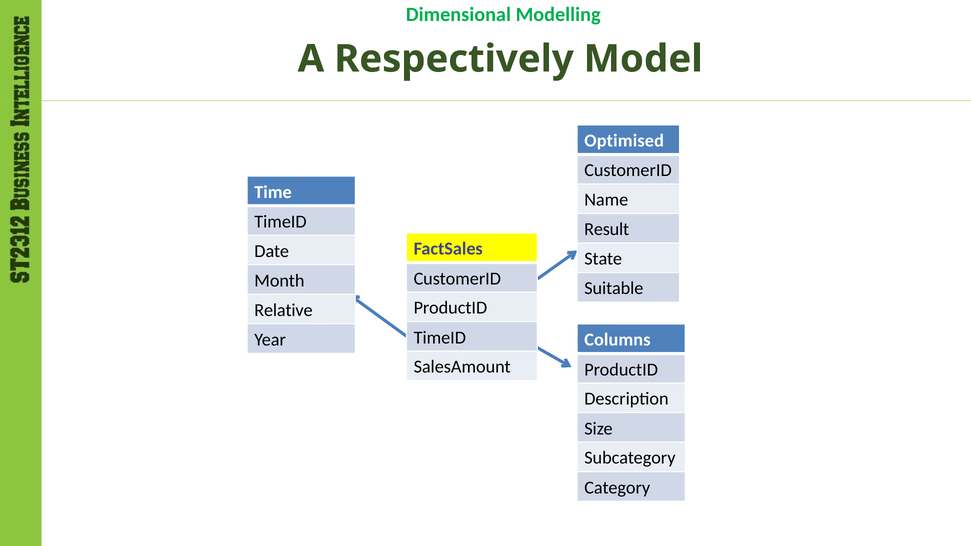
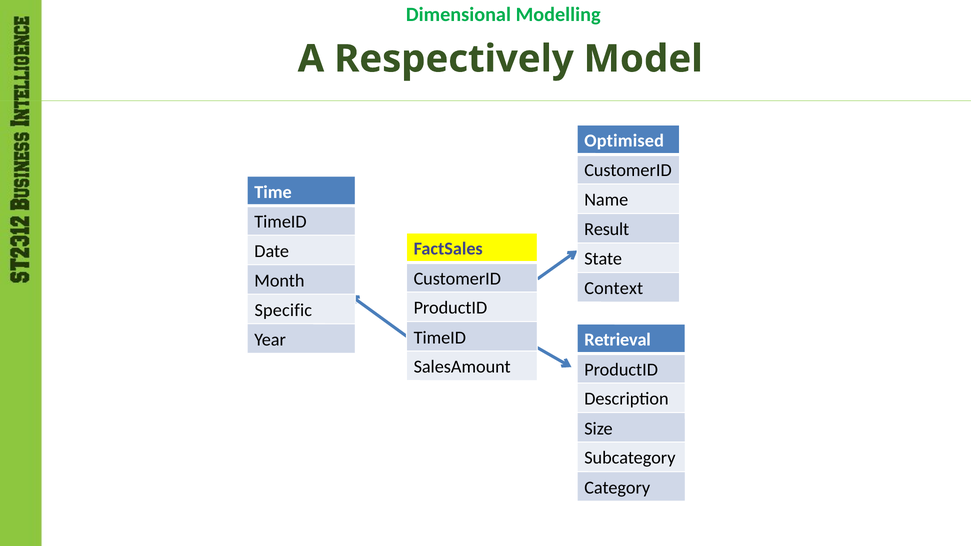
Suitable: Suitable -> Context
Relative: Relative -> Specific
Columns: Columns -> Retrieval
